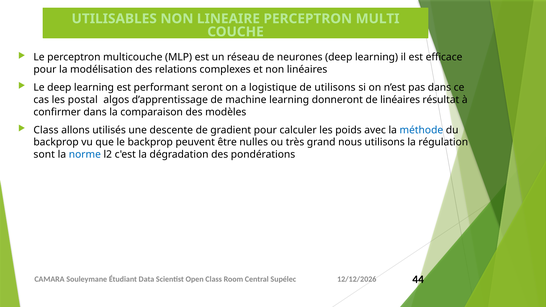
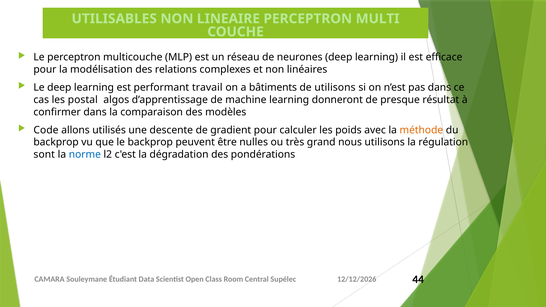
seront: seront -> travail
logistique: logistique -> bâtiments
de linéaires: linéaires -> presque
Class at (46, 130): Class -> Code
méthode colour: blue -> orange
